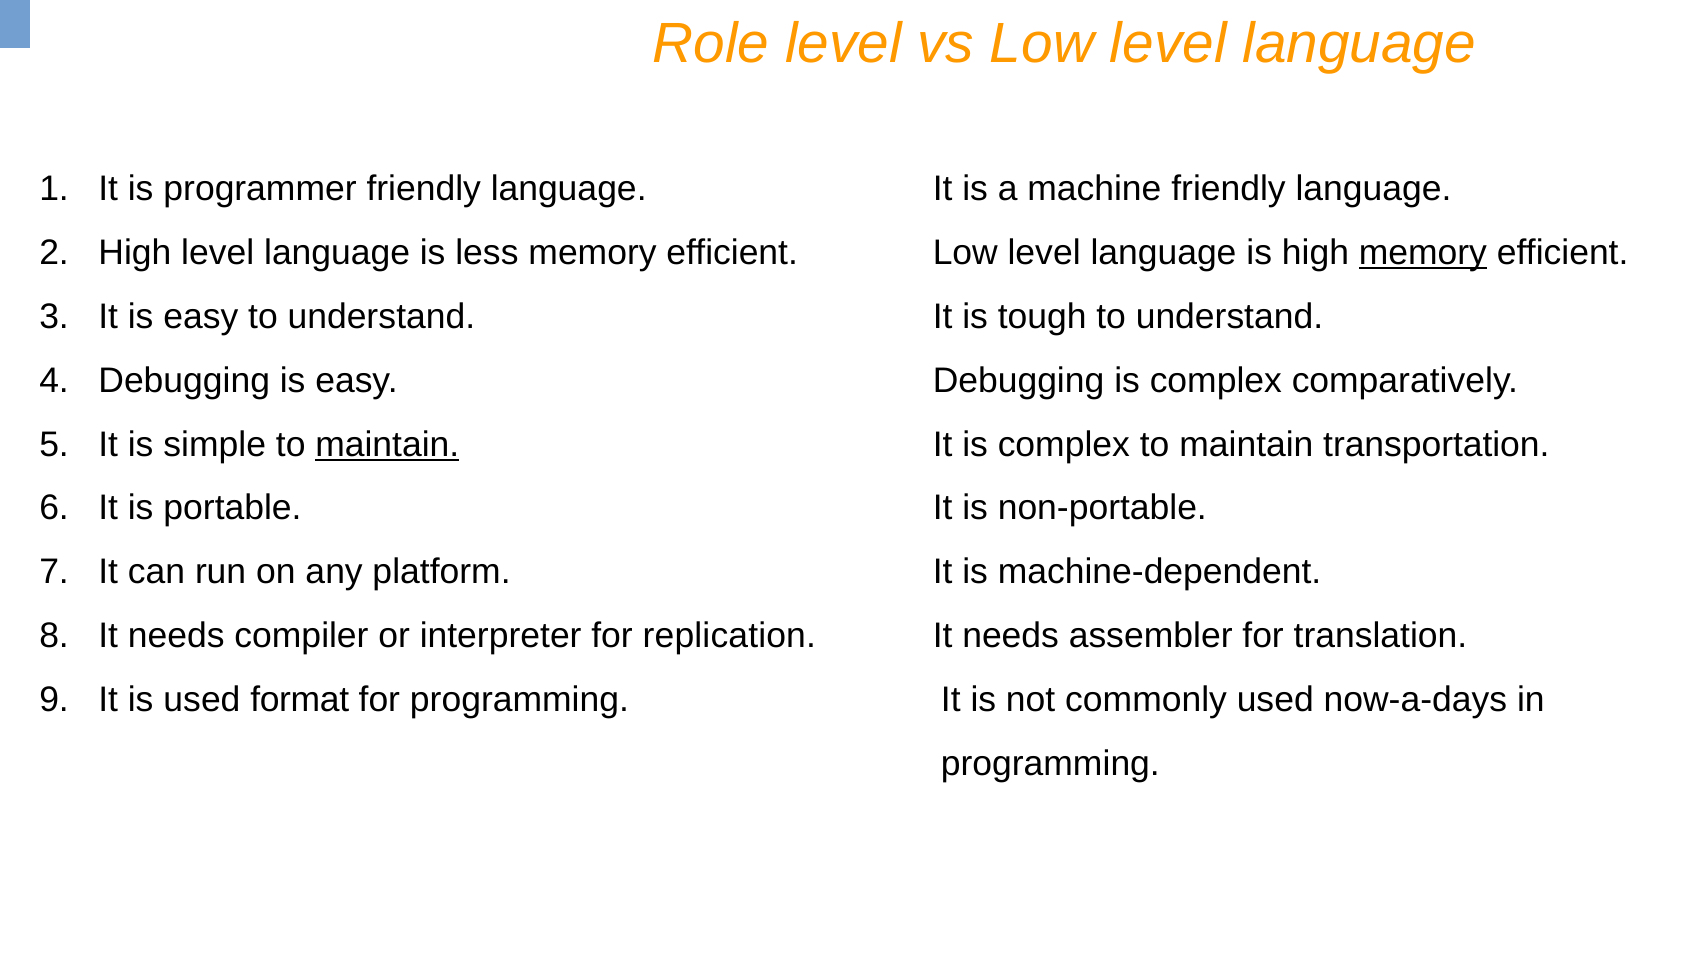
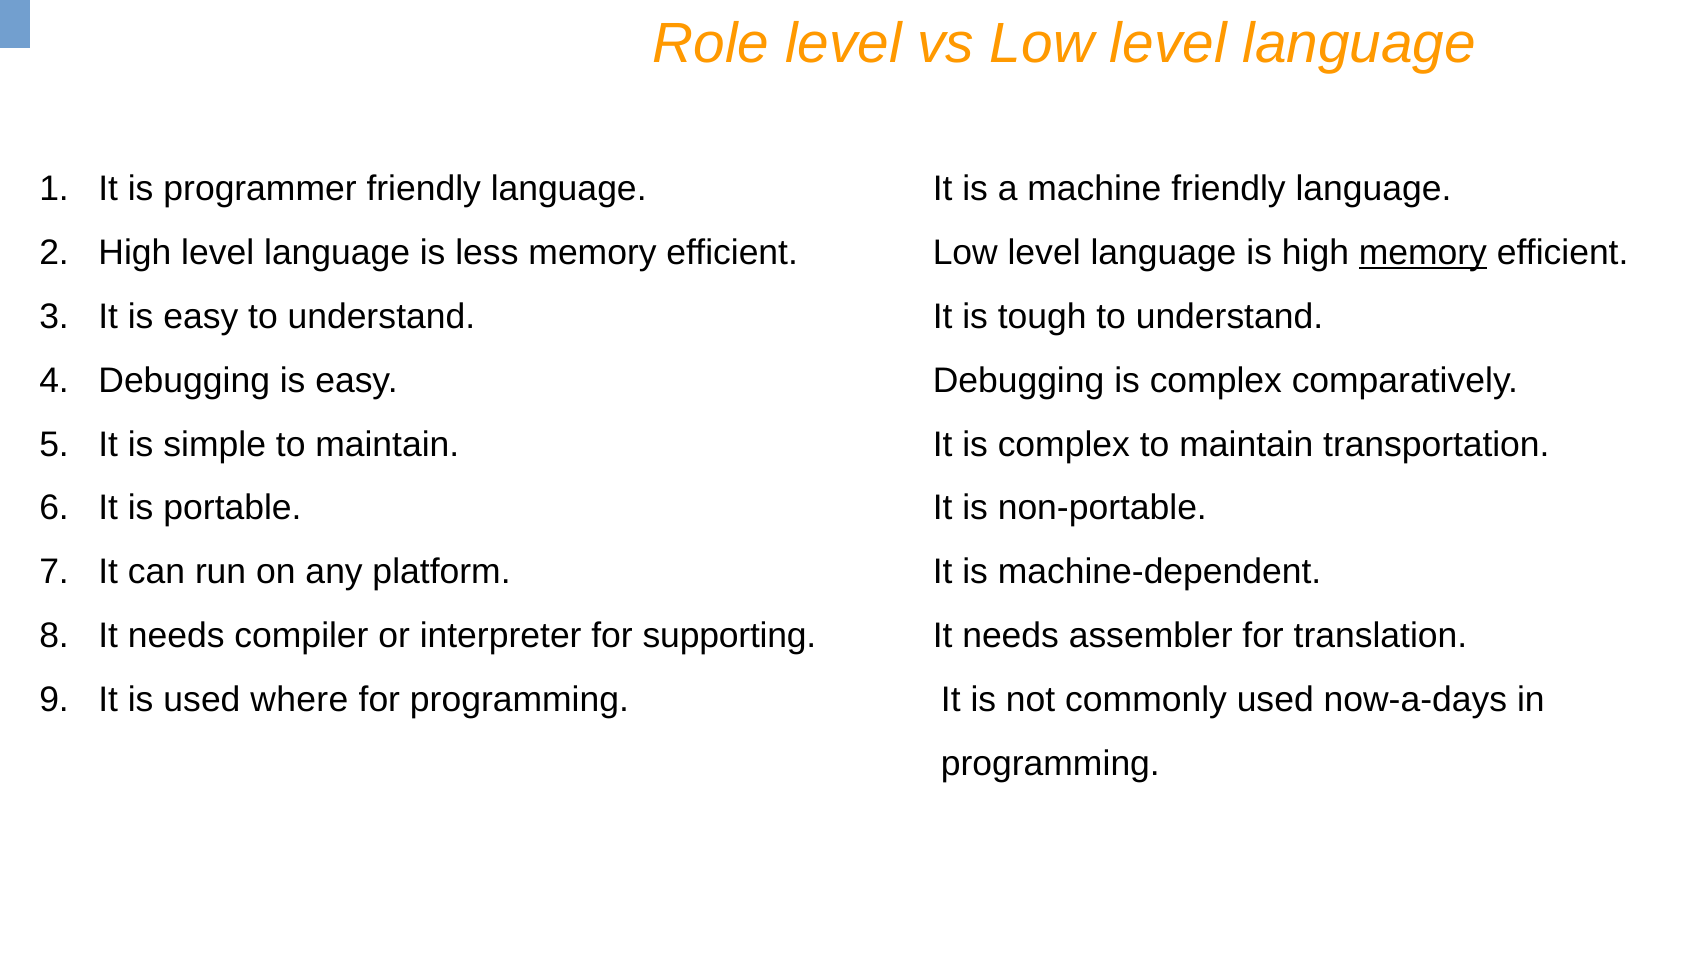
maintain at (387, 445) underline: present -> none
replication: replication -> supporting
format: format -> where
